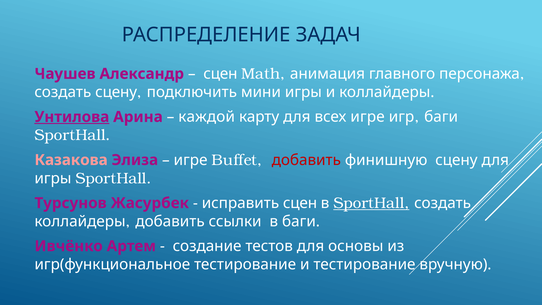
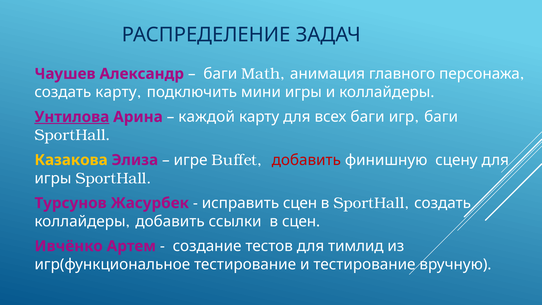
сцен at (220, 74): сцен -> баги
создать сцену: сцену -> карту
всех игре: игре -> баги
Казакова colour: pink -> yellow
SportHall at (371, 203) underline: present -> none
в баги: баги -> сцен
основы: основы -> тимлид
